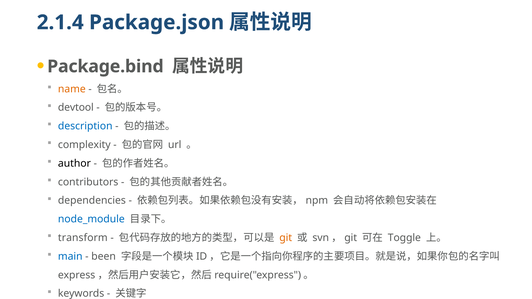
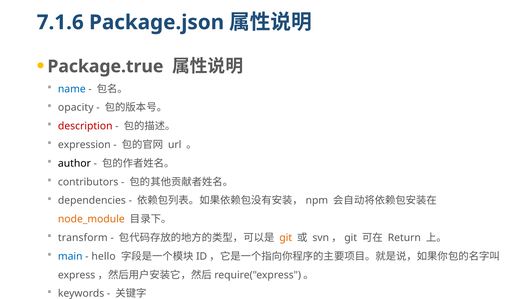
2.1.4: 2.1.4 -> 7.1.6
Package.bind: Package.bind -> Package.true
name colour: orange -> blue
devtool: devtool -> opacity
description colour: blue -> red
complexity: complexity -> expression
node_module colour: blue -> orange
Toggle: Toggle -> Return
been: been -> hello
